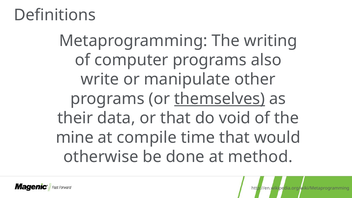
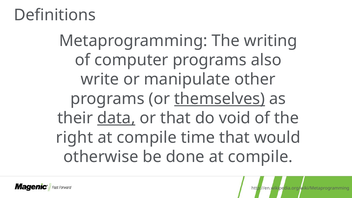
data underline: none -> present
mine: mine -> right
done at method: method -> compile
